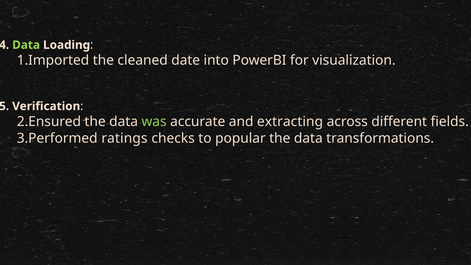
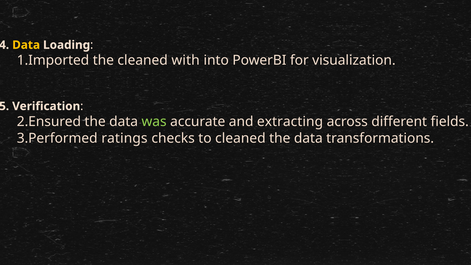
Data at (26, 45) colour: light green -> yellow
date: date -> with
to popular: popular -> cleaned
